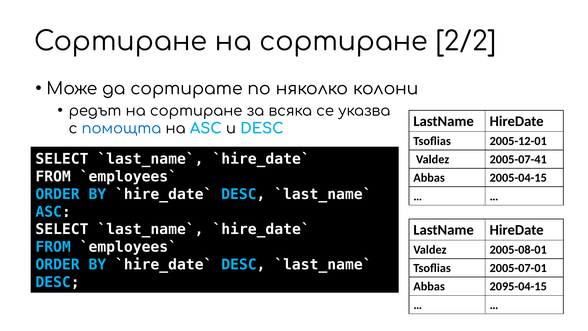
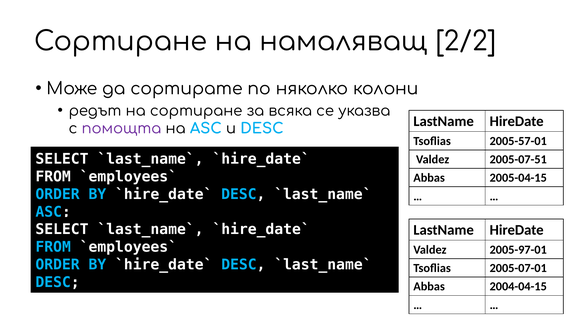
Сортиране на сортиране: сортиране -> намаляващ
помощта colour: blue -> purple
2005-12-01: 2005-12-01 -> 2005-57-01
2005-07-41: 2005-07-41 -> 2005-07-51
2005-08-01: 2005-08-01 -> 2005-97-01
2095-04-15: 2095-04-15 -> 2004-04-15
